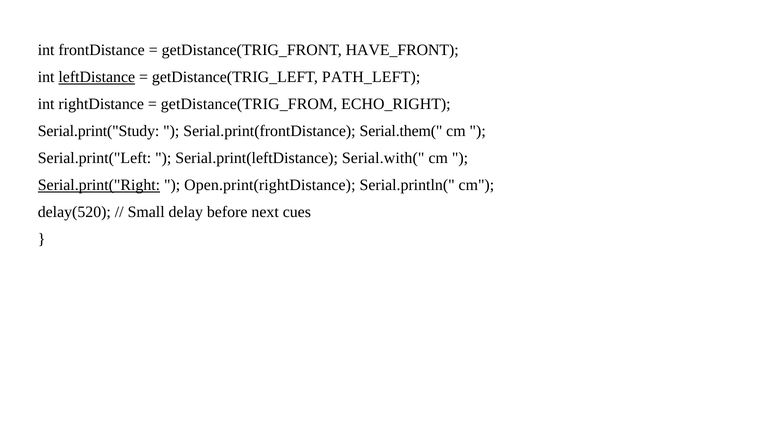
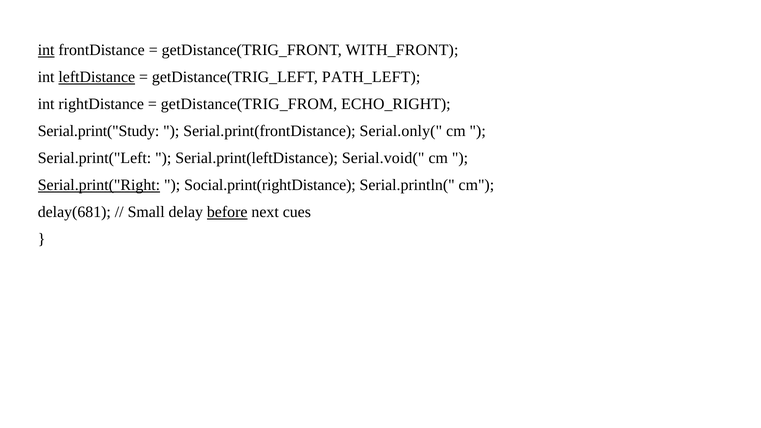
int at (46, 50) underline: none -> present
HAVE_FRONT: HAVE_FRONT -> WITH_FRONT
Serial.them(: Serial.them( -> Serial.only(
Serial.with(: Serial.with( -> Serial.void(
Open.print(rightDistance: Open.print(rightDistance -> Social.print(rightDistance
delay(520: delay(520 -> delay(681
before underline: none -> present
